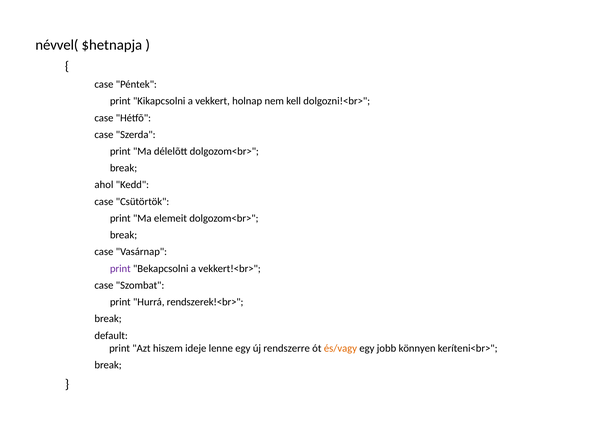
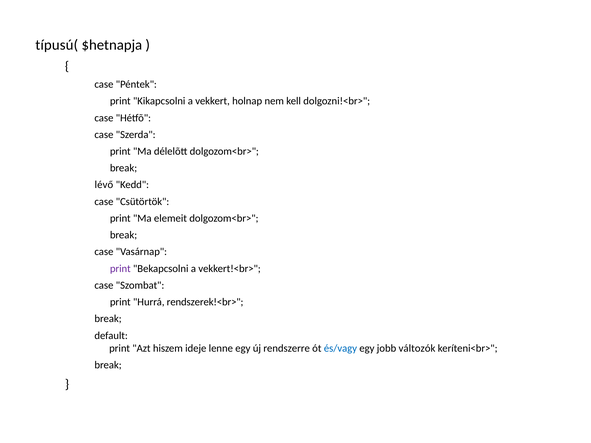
névvel(: névvel( -> típusú(
ahol: ahol -> lévő
és/vagy colour: orange -> blue
könnyen: könnyen -> változók
